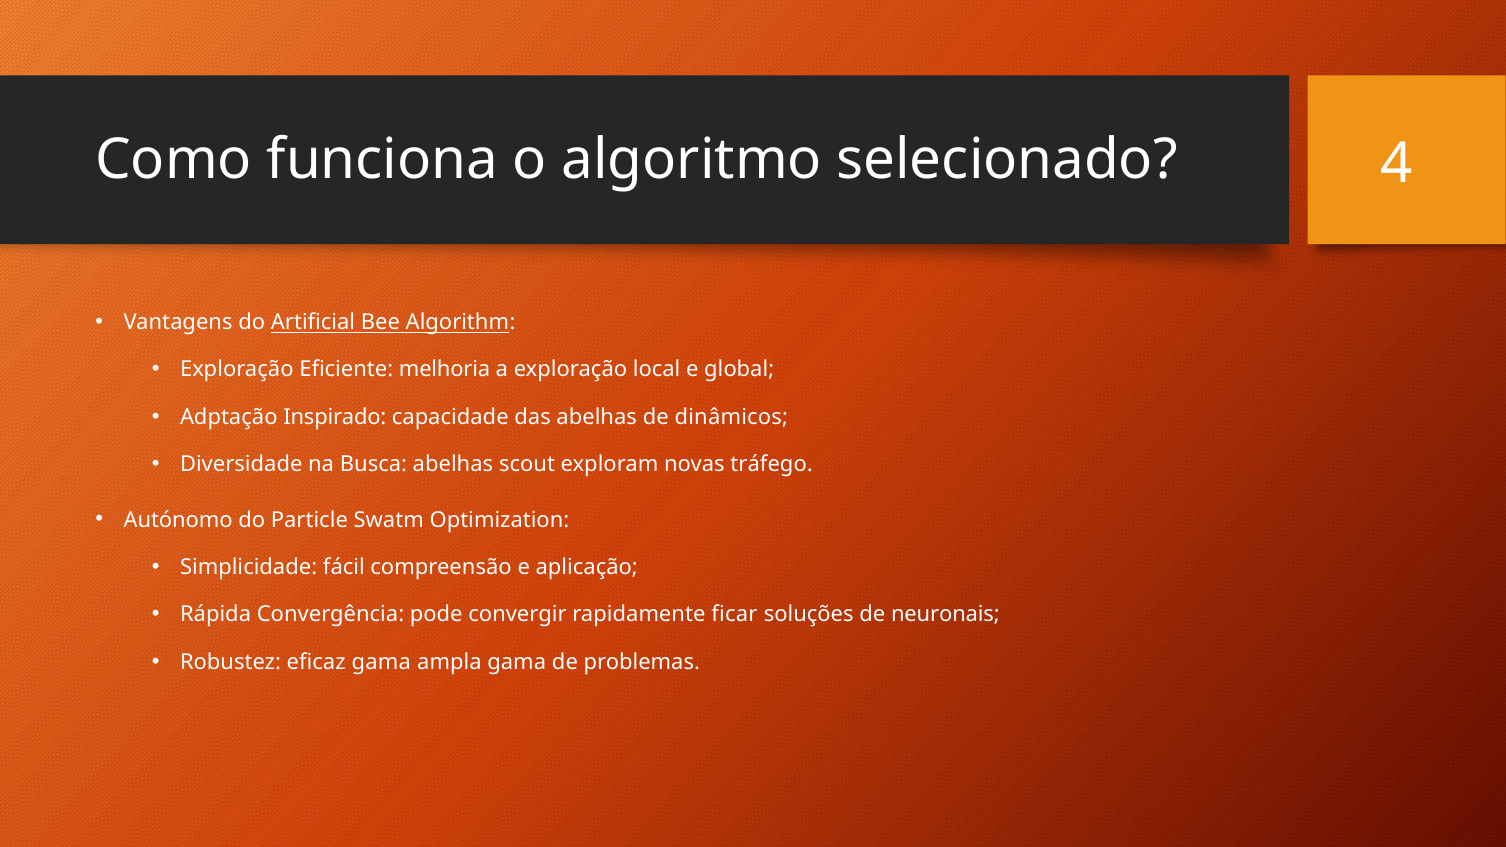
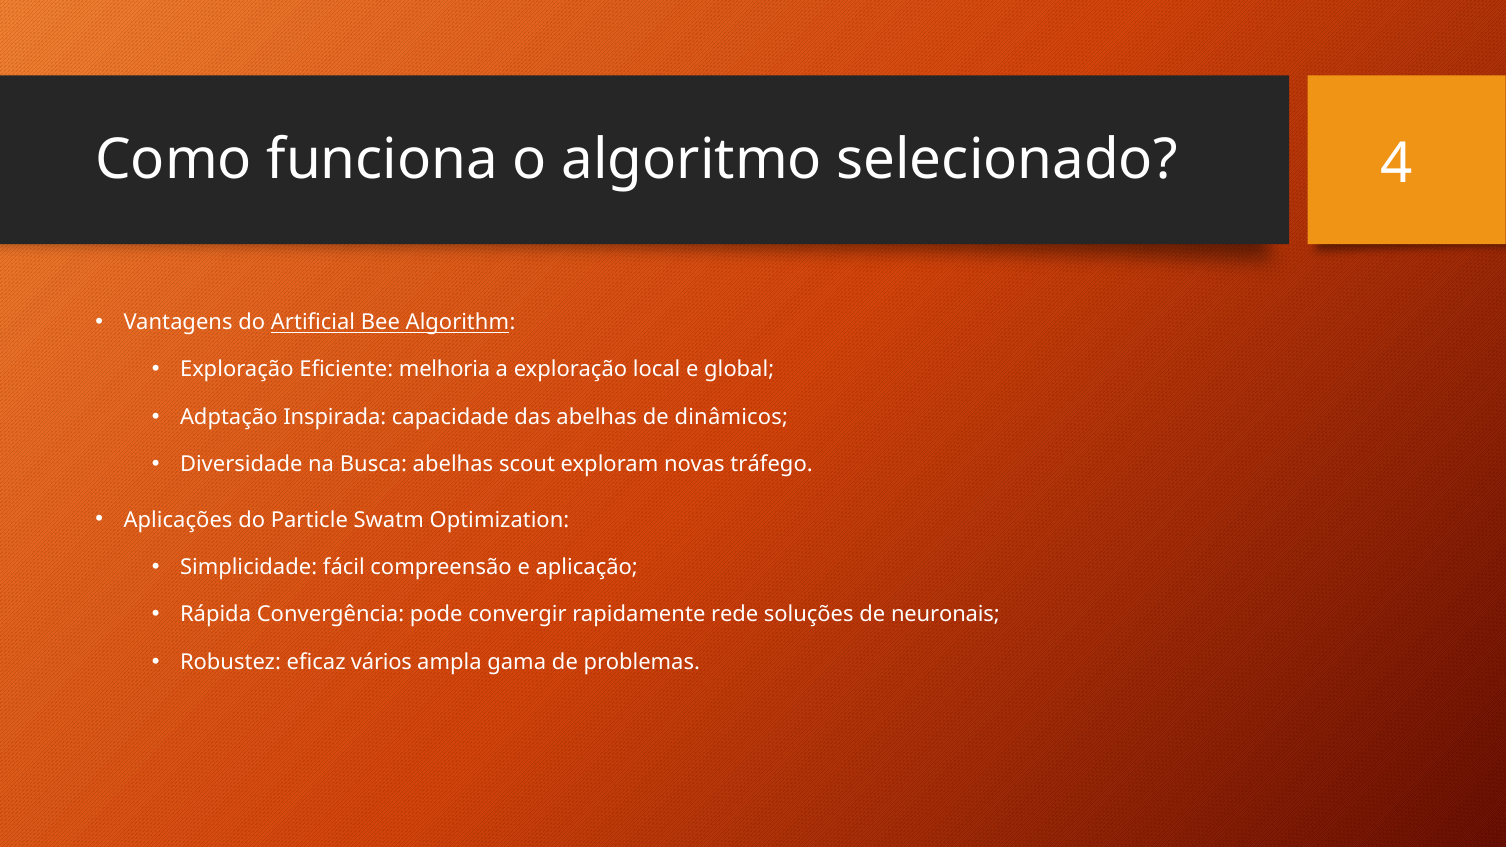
Inspirado: Inspirado -> Inspirada
Autónomo: Autónomo -> Aplicações
ficar: ficar -> rede
eficaz gama: gama -> vários
